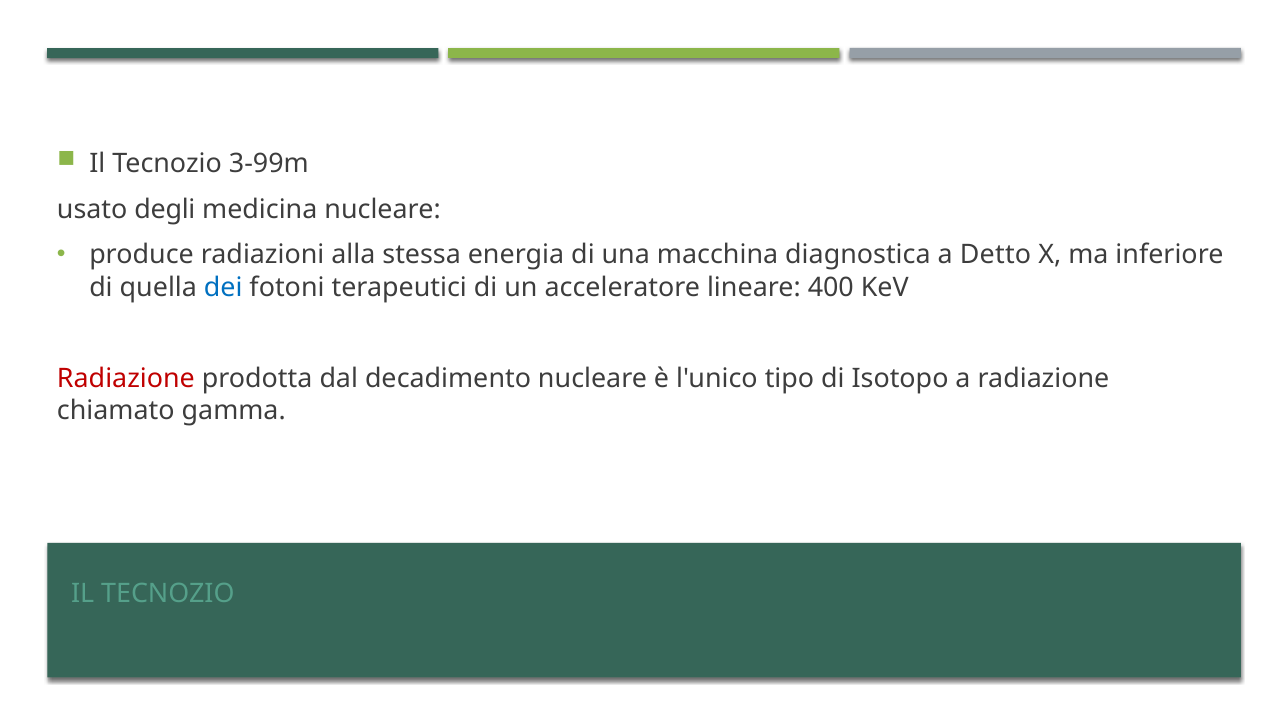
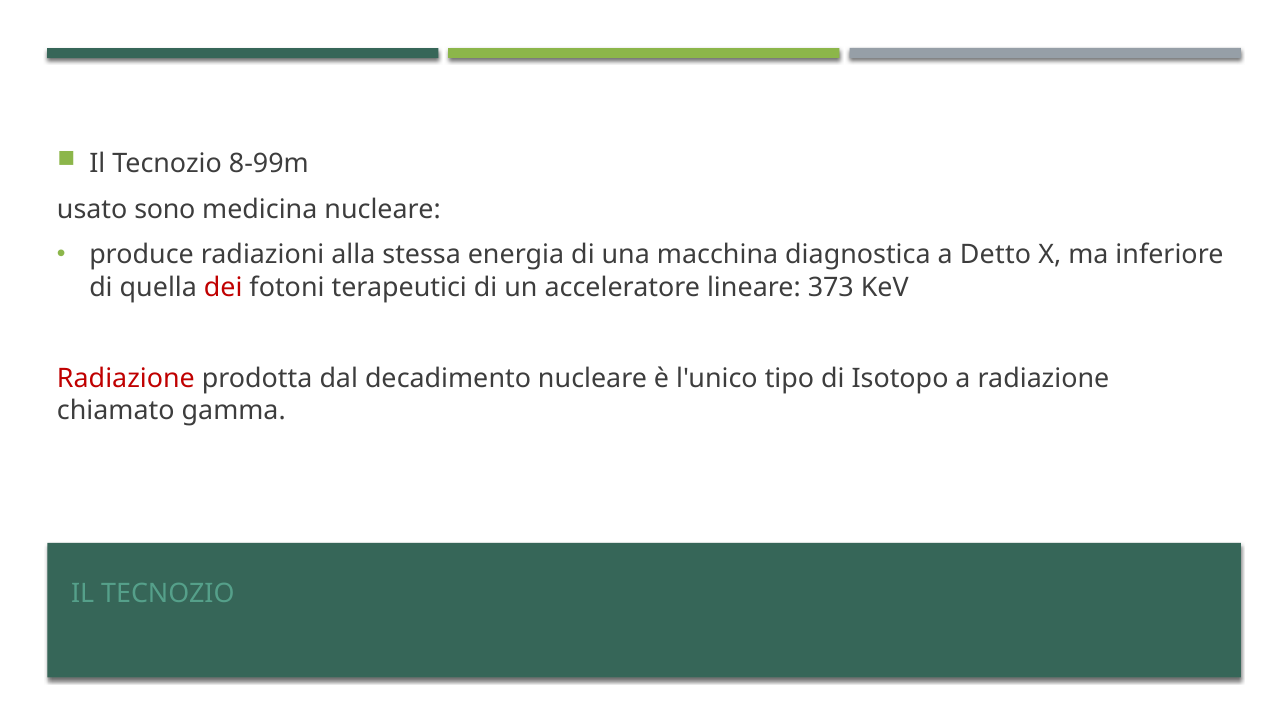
3-99m: 3-99m -> 8-99m
degli: degli -> sono
dei colour: blue -> red
400: 400 -> 373
